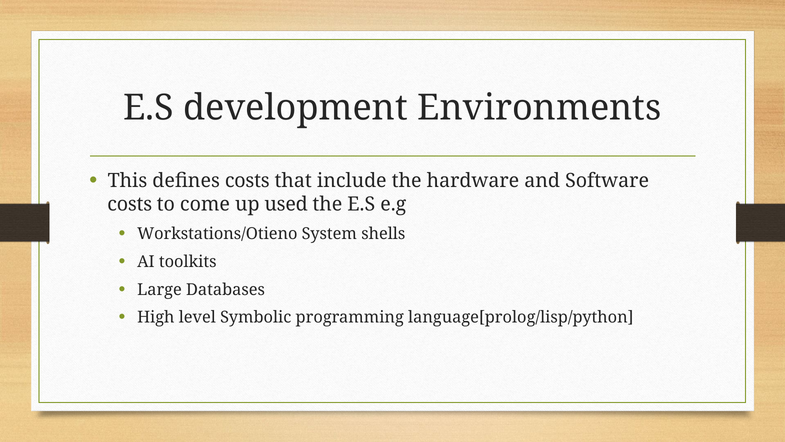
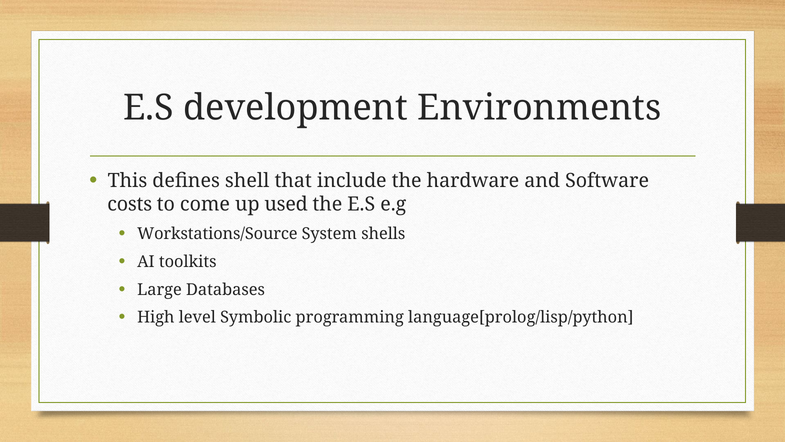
defines costs: costs -> shell
Workstations/Otieno: Workstations/Otieno -> Workstations/Source
